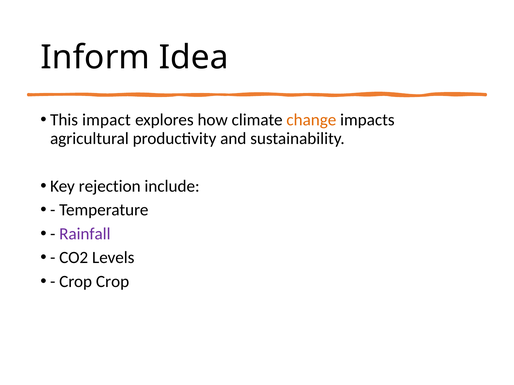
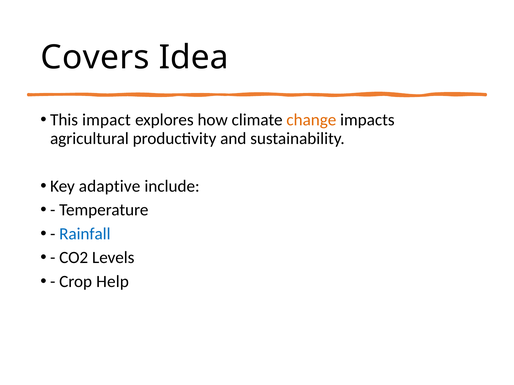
Inform: Inform -> Covers
rejection: rejection -> adaptive
Rainfall colour: purple -> blue
Crop Crop: Crop -> Help
